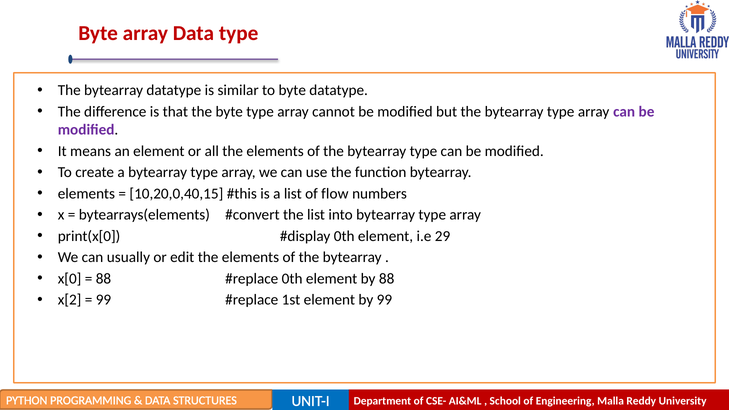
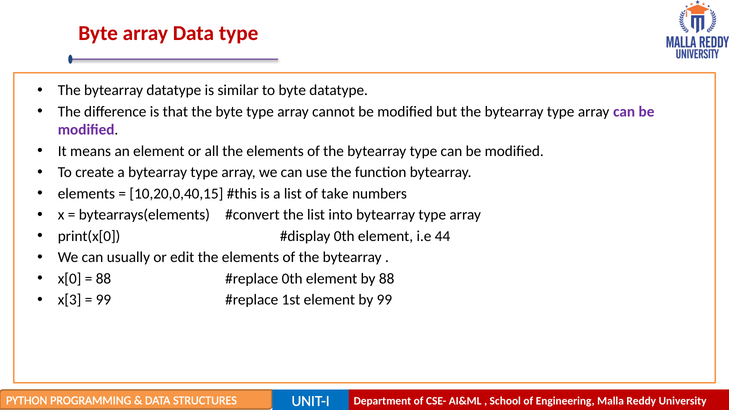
flow: flow -> take
29: 29 -> 44
x[2: x[2 -> x[3
